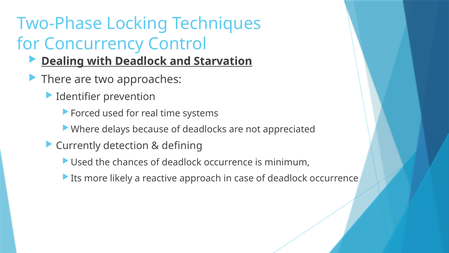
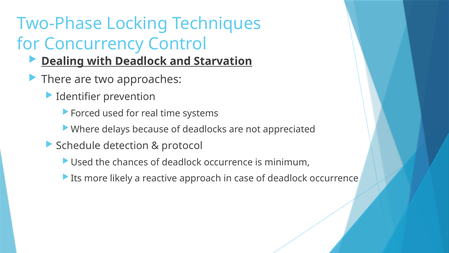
Currently: Currently -> Schedule
defining: defining -> protocol
